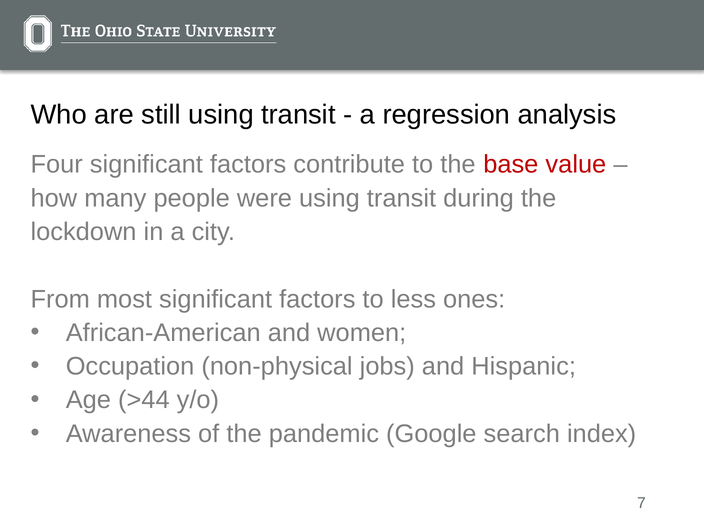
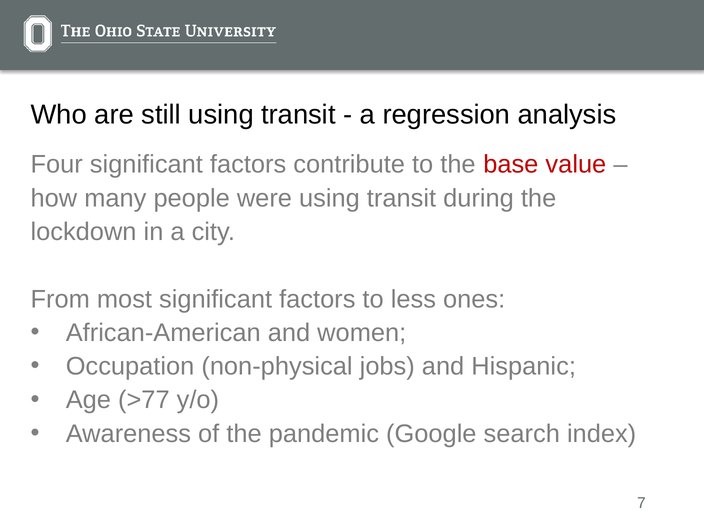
>44: >44 -> >77
